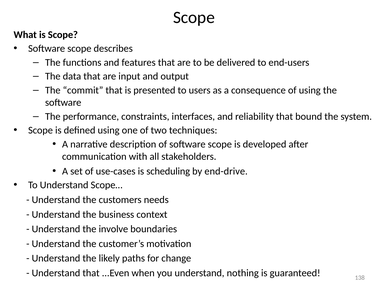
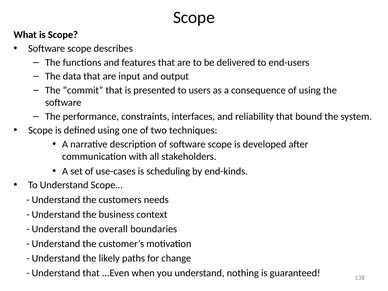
end-drive: end-drive -> end-kinds
involve: involve -> overall
